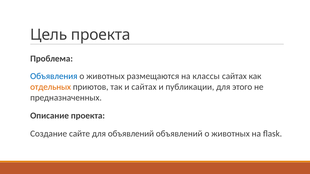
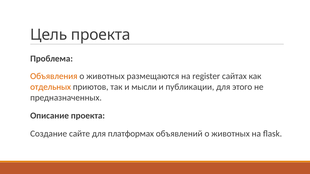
Объявления colour: blue -> orange
классы: классы -> register
и сайтах: сайтах -> мысли
для объявлений: объявлений -> платформах
